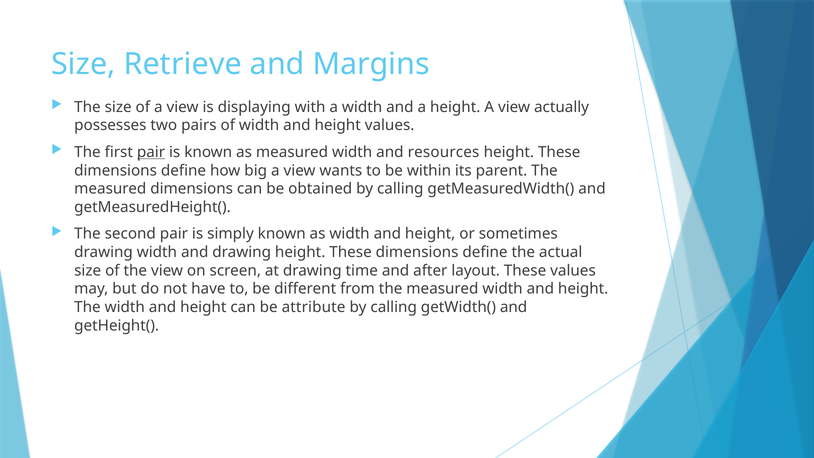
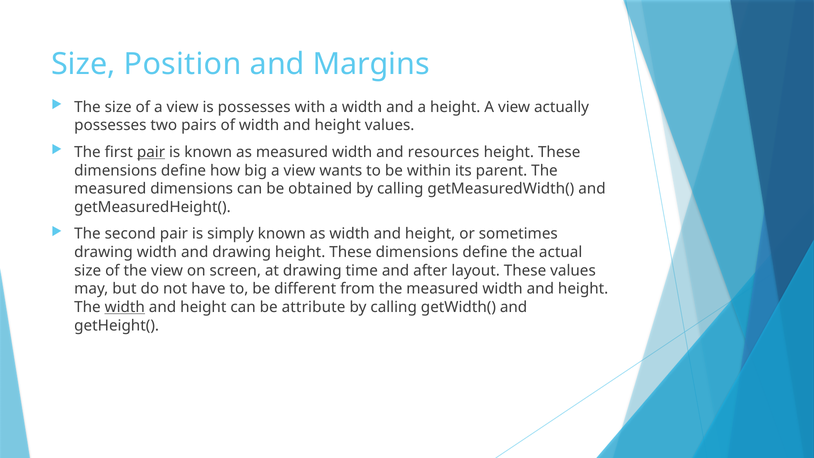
Retrieve: Retrieve -> Position
is displaying: displaying -> possesses
width at (125, 307) underline: none -> present
